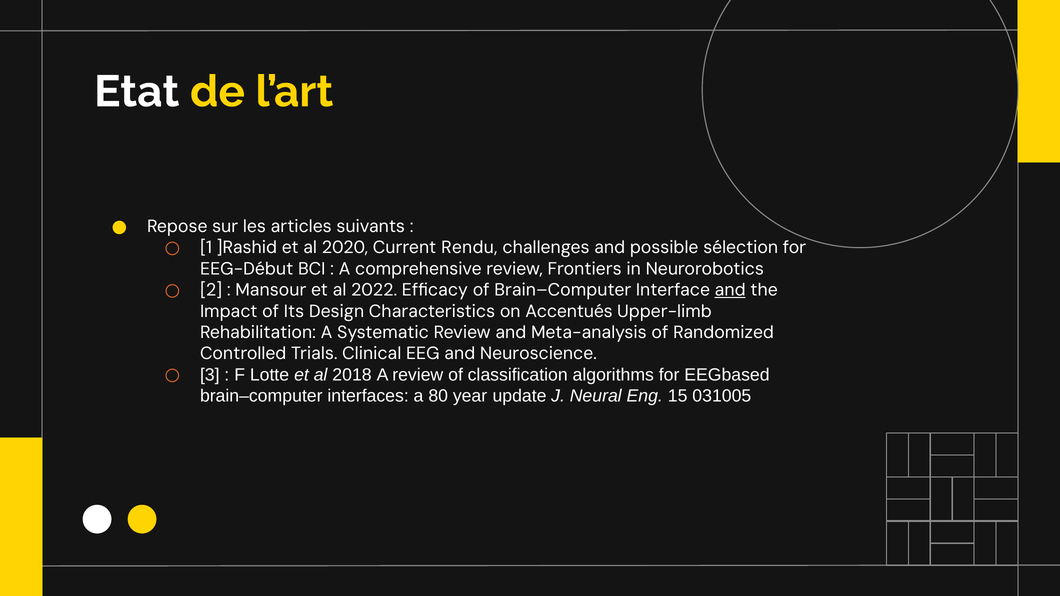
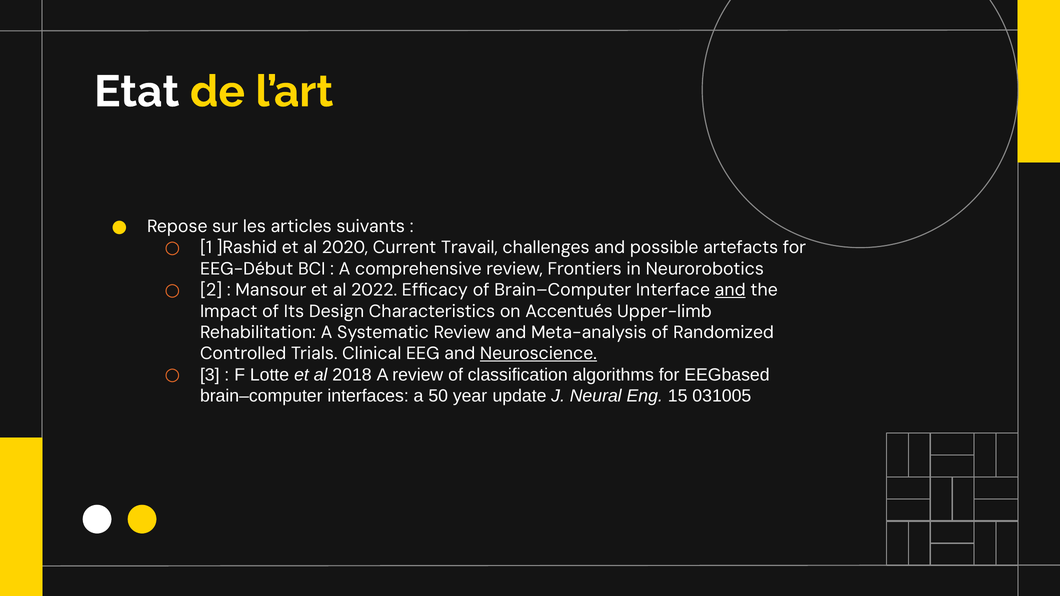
Rendu: Rendu -> Travail
sélection: sélection -> artefacts
Neuroscience underline: none -> present
80: 80 -> 50
